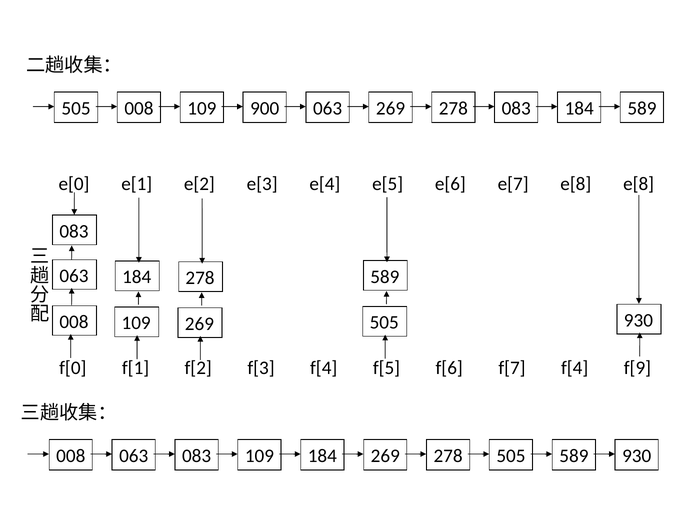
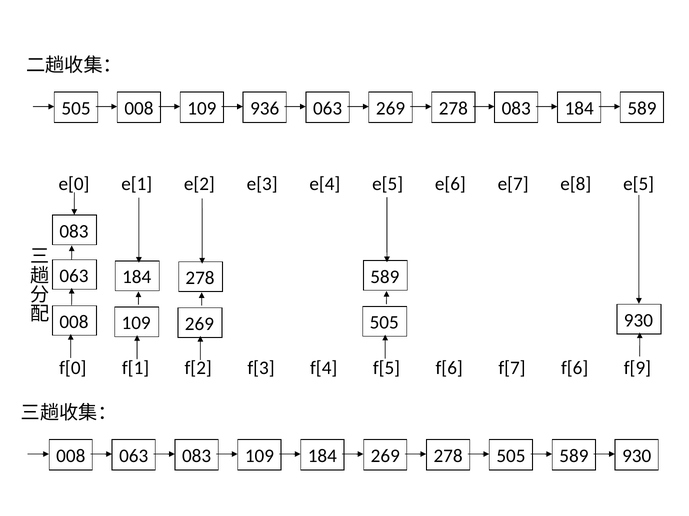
900: 900 -> 936
e[8 e[8: e[8 -> e[5
f[7 f[4: f[4 -> f[6
